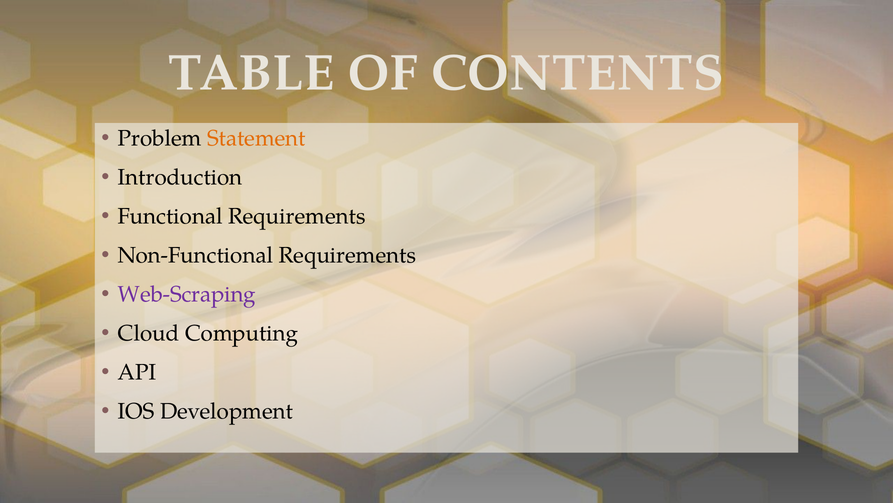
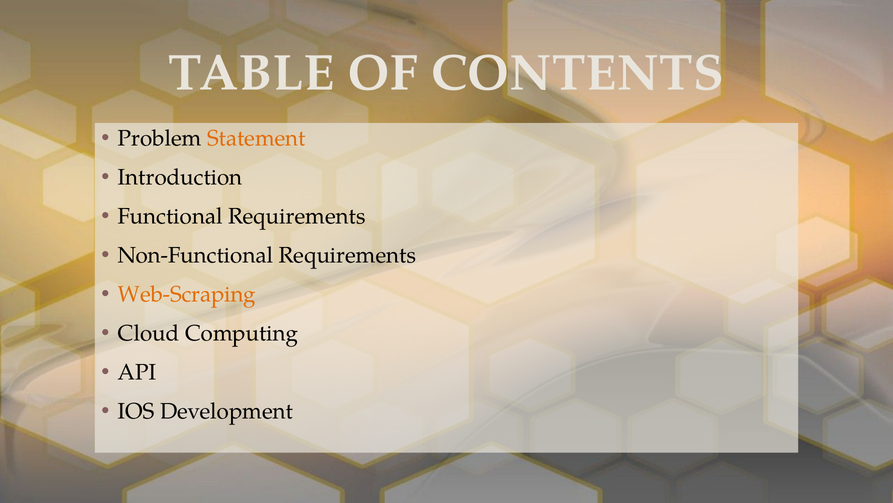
Web-Scraping colour: purple -> orange
